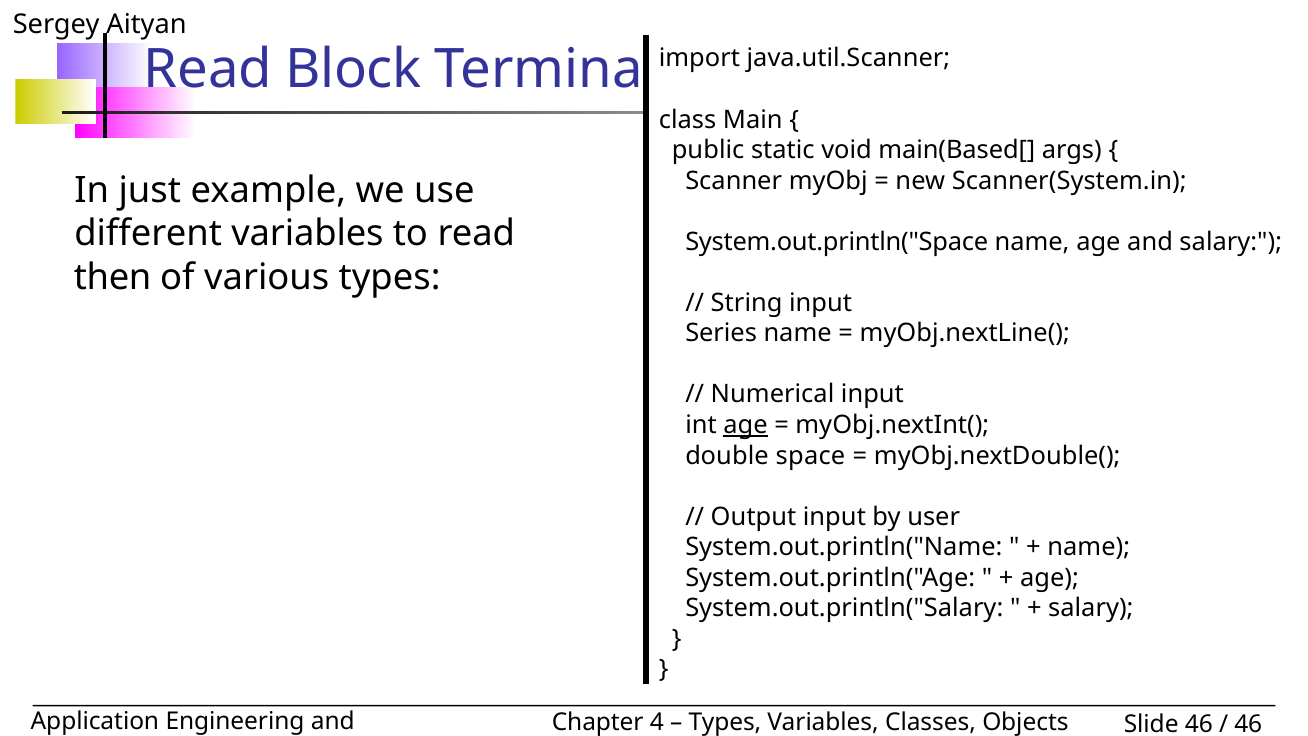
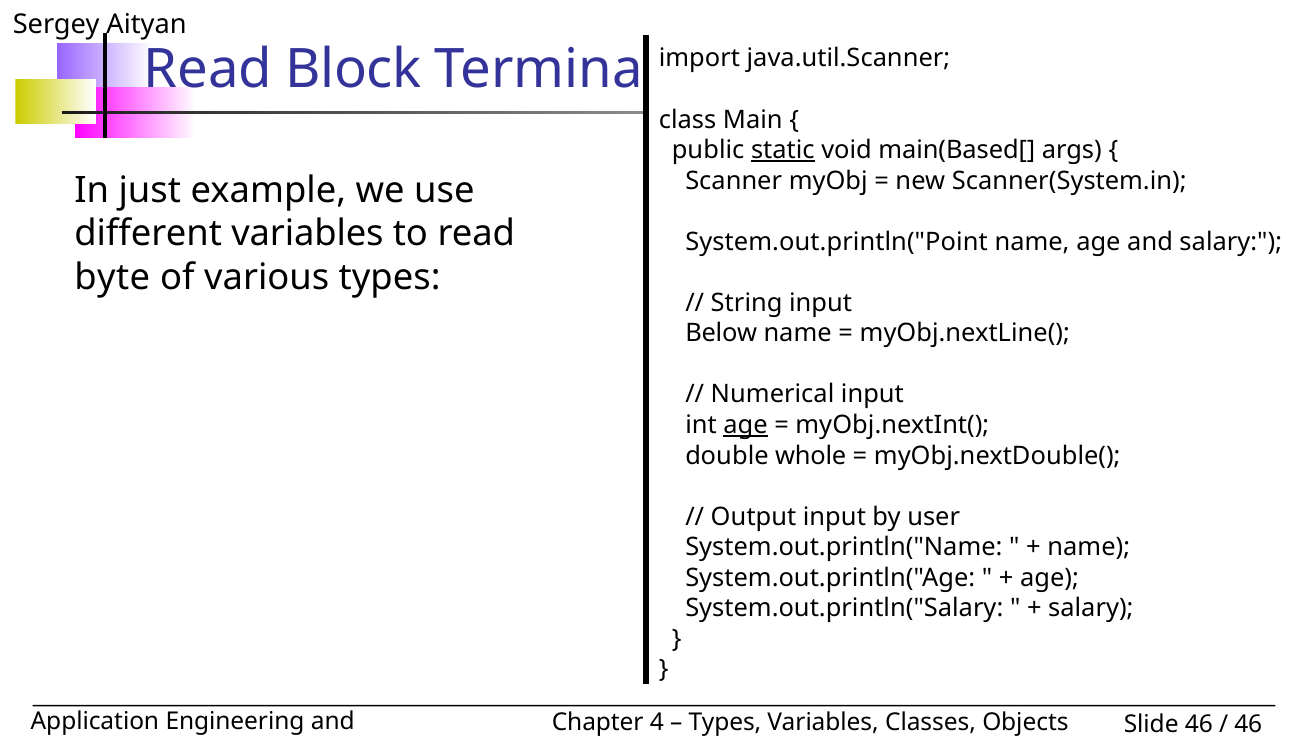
static underline: none -> present
System.out.println("Space: System.out.println("Space -> System.out.println("Point
then: then -> byte
Series: Series -> Below
space: space -> whole
